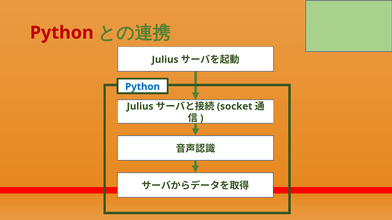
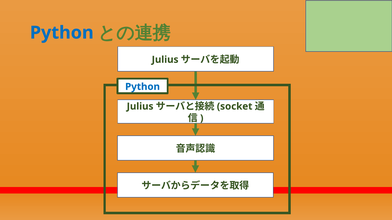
Python at (62, 33) colour: red -> blue
